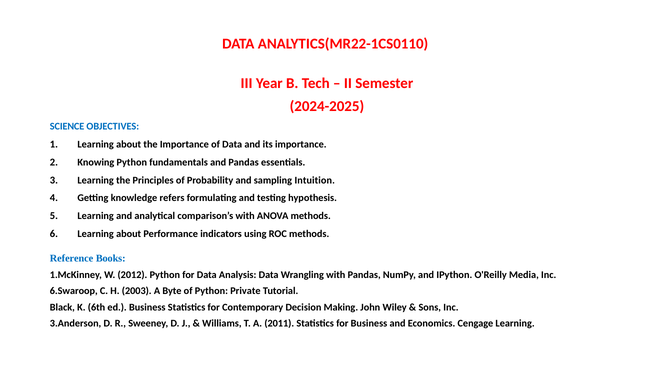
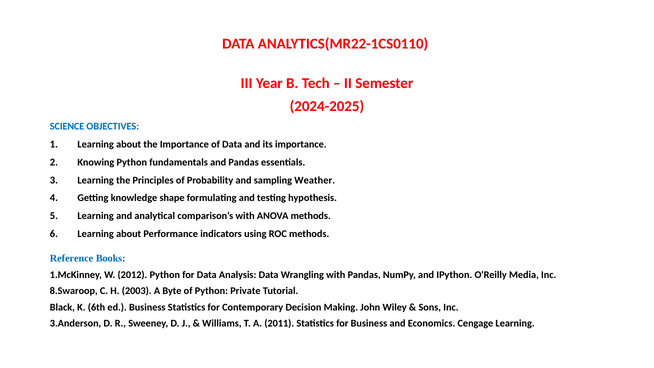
Intuition: Intuition -> Weather
refers: refers -> shape
6.Swaroop: 6.Swaroop -> 8.Swaroop
